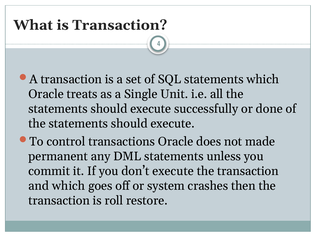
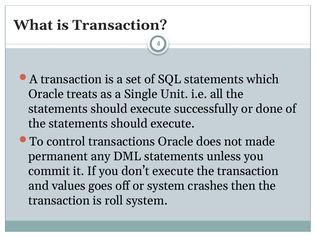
and which: which -> values
roll restore: restore -> system
